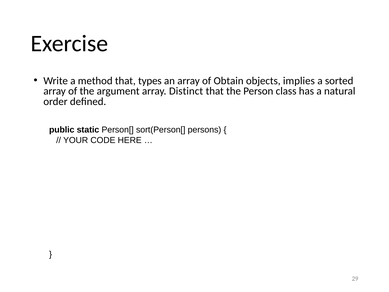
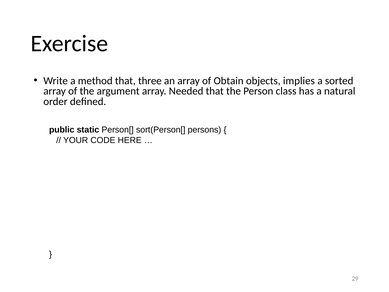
types: types -> three
Distinct: Distinct -> Needed
